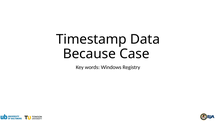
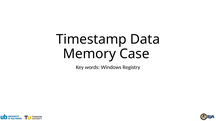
Because: Because -> Memory
